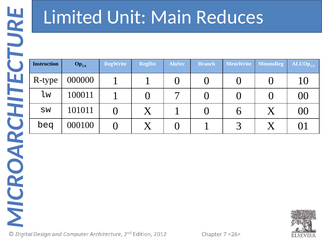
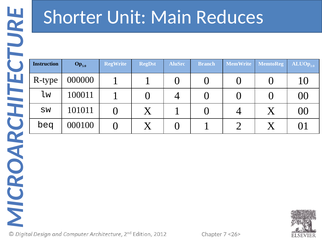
Limited: Limited -> Shorter
100011 1 0 7: 7 -> 4
X 1 0 6: 6 -> 4
3: 3 -> 2
